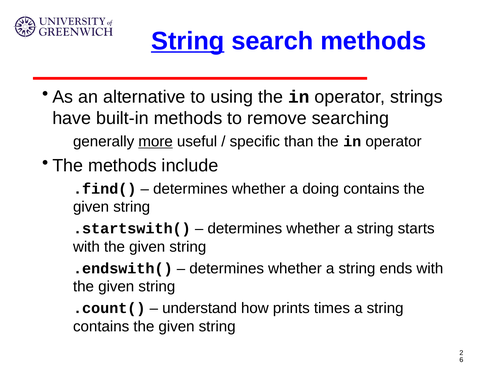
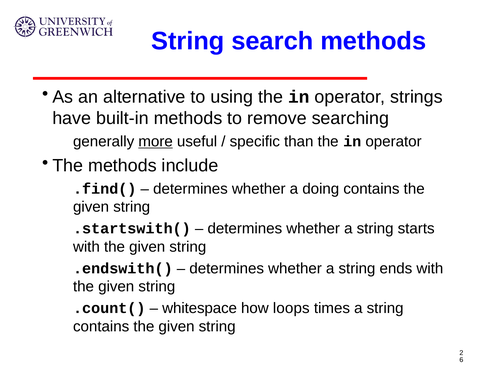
String at (188, 41) underline: present -> none
understand: understand -> whitespace
prints: prints -> loops
